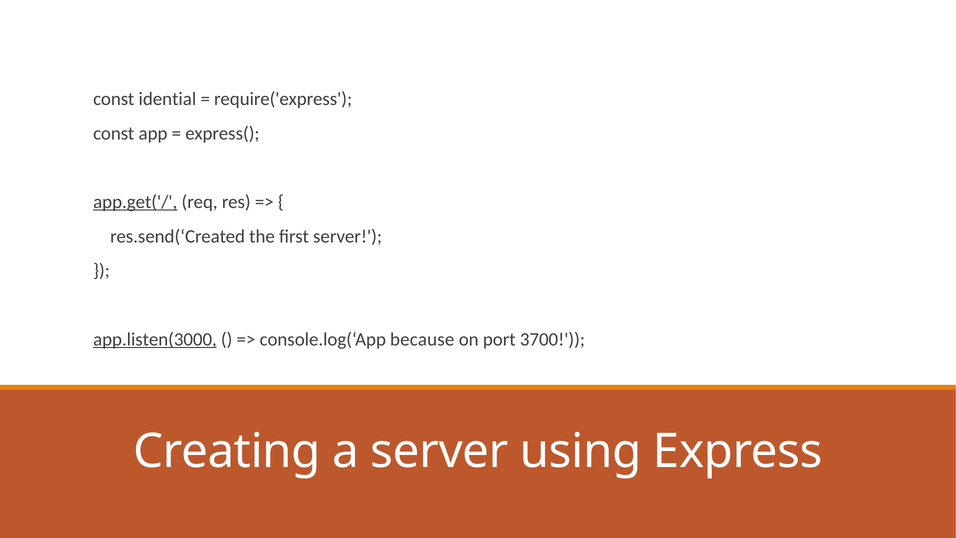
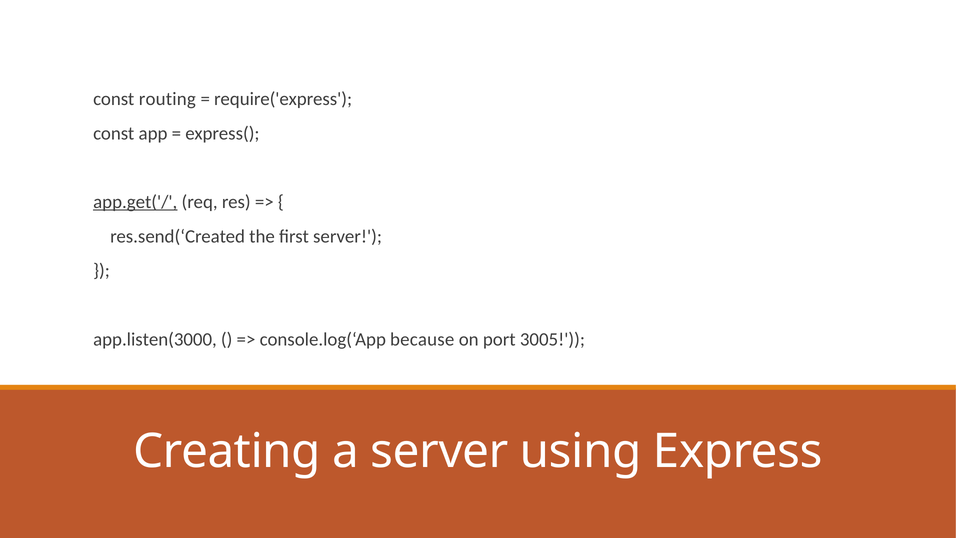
idential: idential -> routing
app.listen(3000 underline: present -> none
3700: 3700 -> 3005
